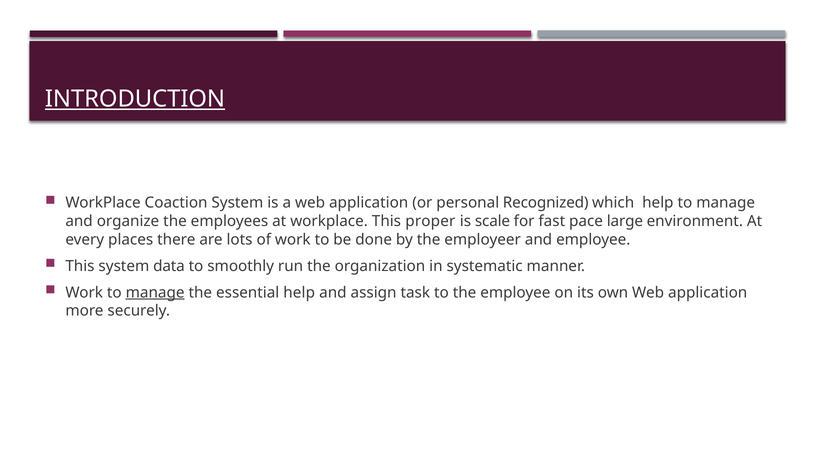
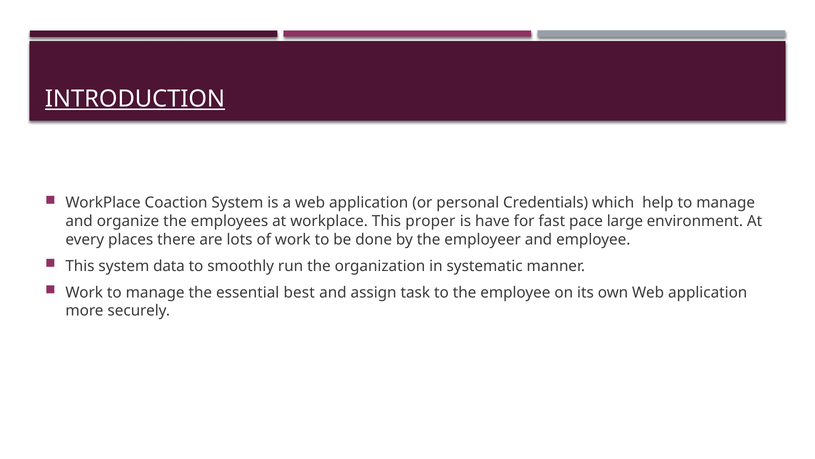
Recognized: Recognized -> Credentials
scale: scale -> have
manage at (155, 292) underline: present -> none
essential help: help -> best
